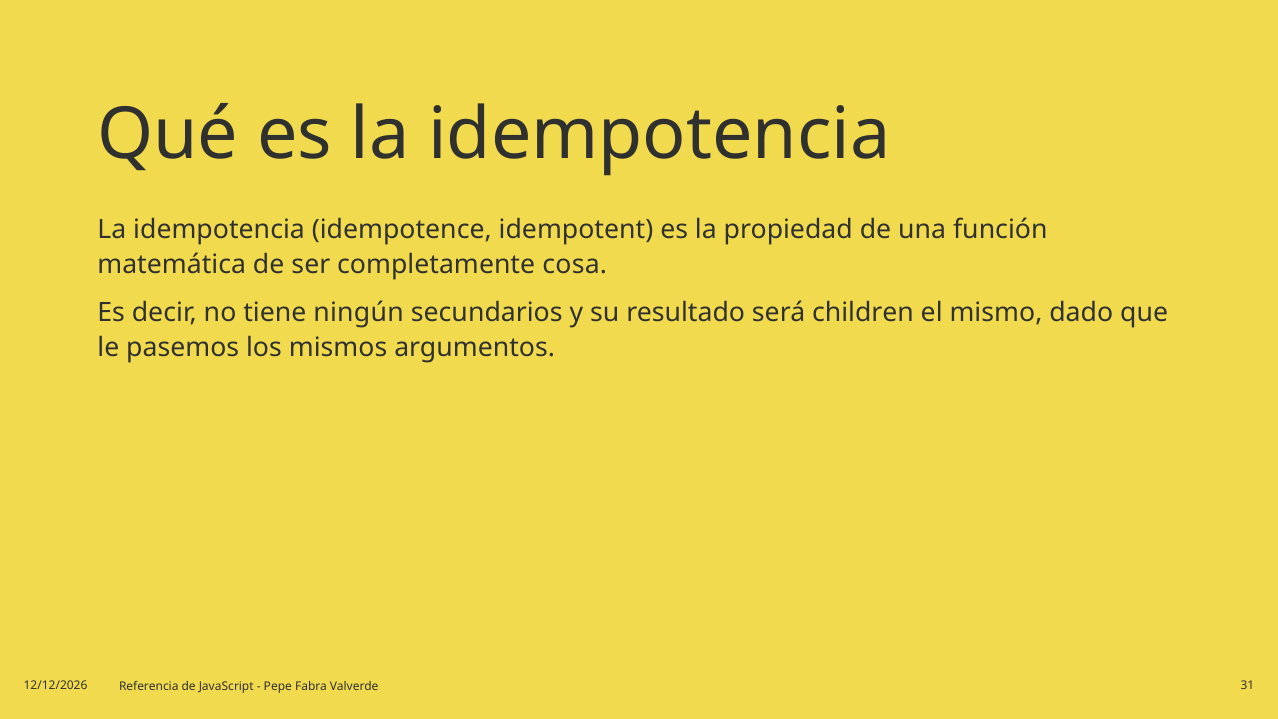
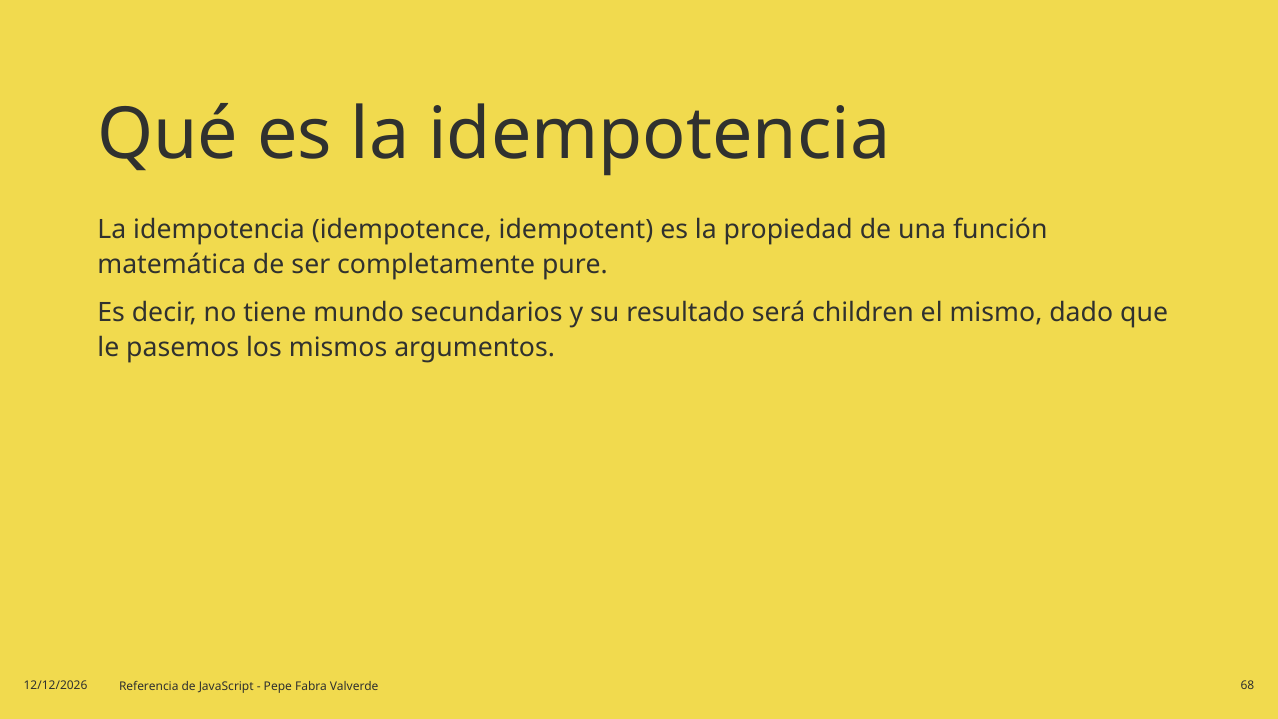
cosa: cosa -> pure
ningún: ningún -> mundo
31: 31 -> 68
